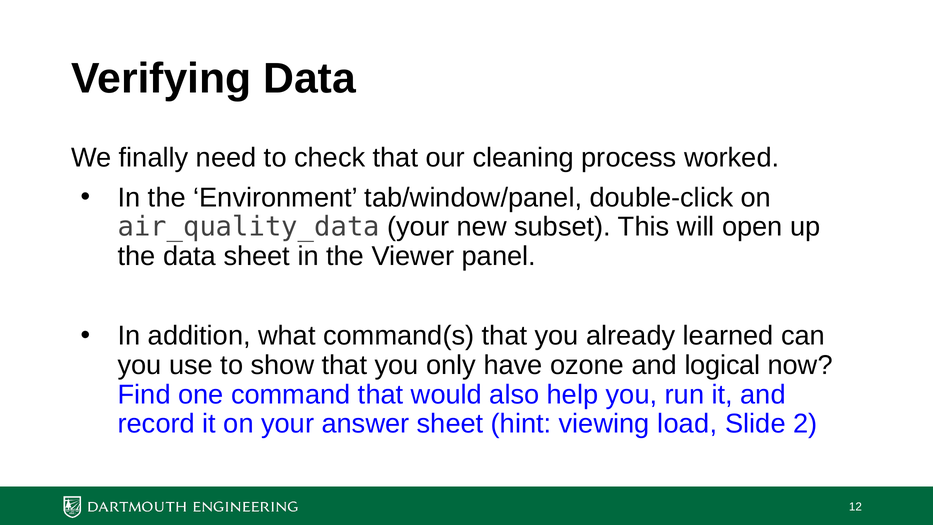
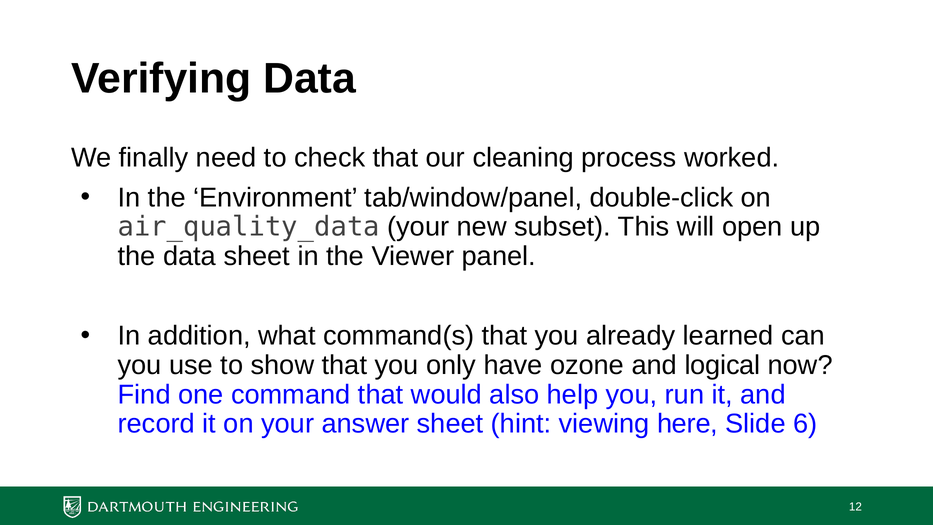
load: load -> here
2: 2 -> 6
